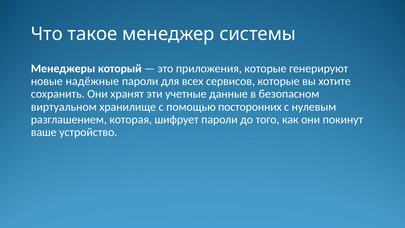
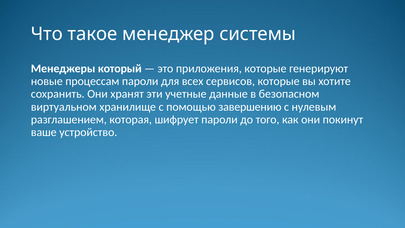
надёжные: надёжные -> процессам
посторонних: посторонних -> завершению
